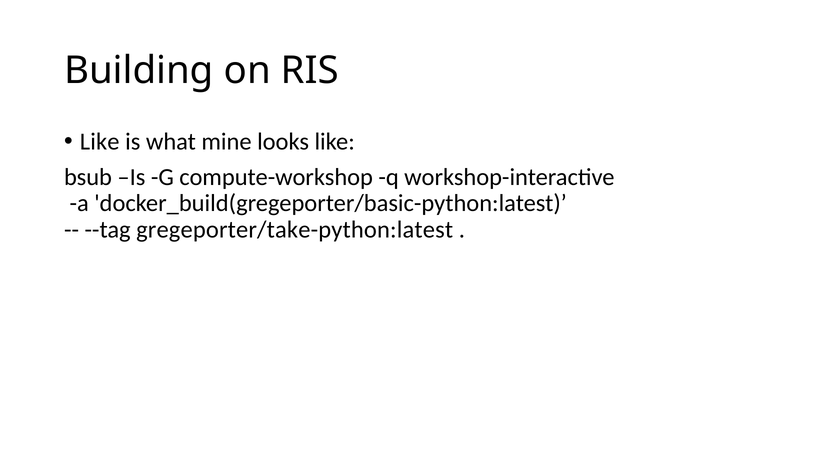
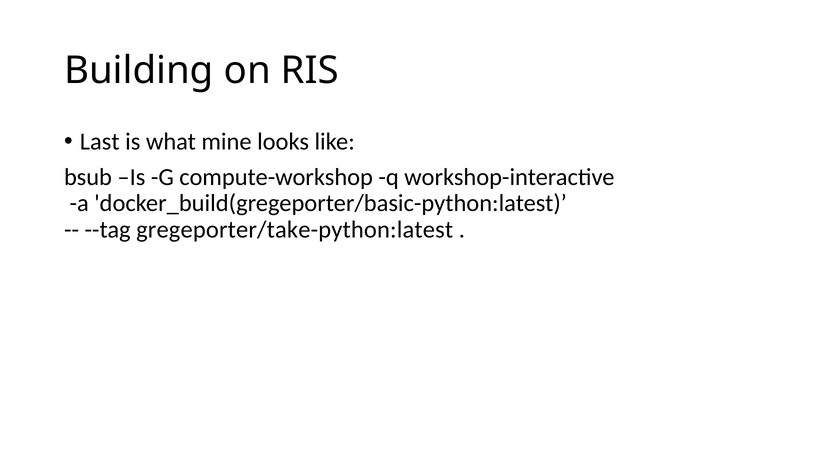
Like at (100, 142): Like -> Last
